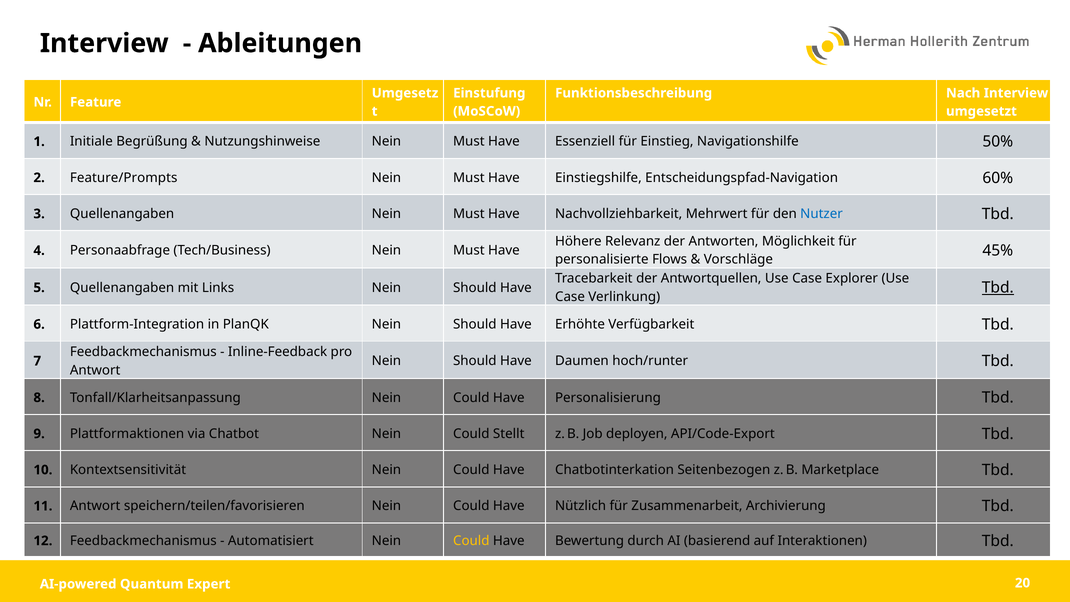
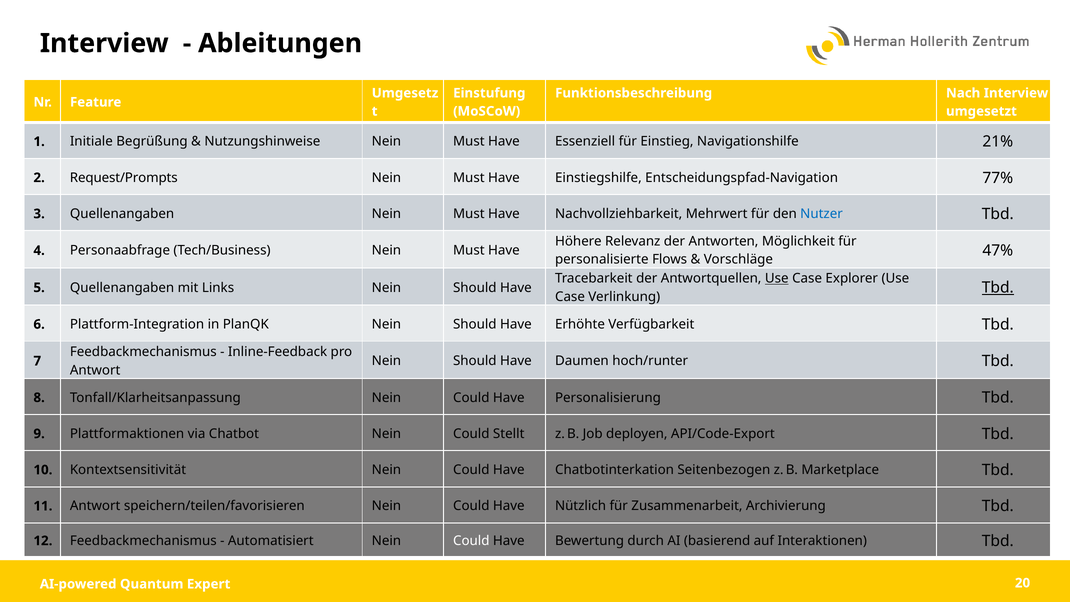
50%: 50% -> 21%
Feature/Prompts: Feature/Prompts -> Request/Prompts
60%: 60% -> 77%
45%: 45% -> 47%
Use at (777, 279) underline: none -> present
Could at (471, 541) colour: yellow -> white
